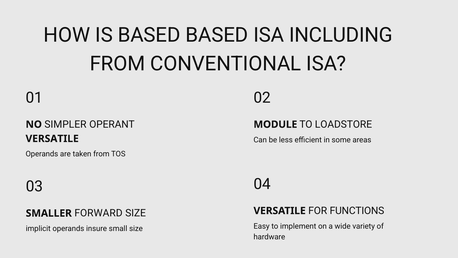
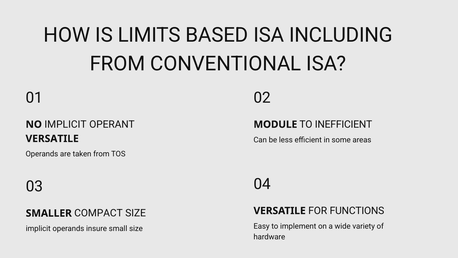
IS BASED: BASED -> LIMITS
NO SIMPLER: SIMPLER -> IMPLICIT
LOADSTORE: LOADSTORE -> INEFFICIENT
FORWARD: FORWARD -> COMPACT
